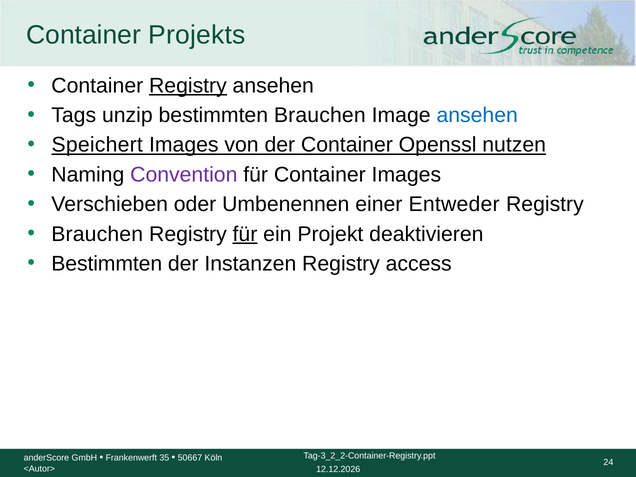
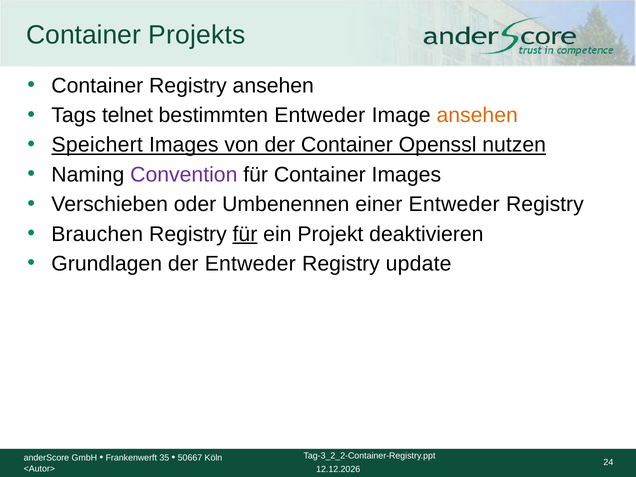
Registry at (188, 86) underline: present -> none
unzip: unzip -> telnet
bestimmten Brauchen: Brauchen -> Entweder
ansehen at (477, 115) colour: blue -> orange
Bestimmten at (107, 264): Bestimmten -> Grundlagen
der Instanzen: Instanzen -> Entweder
access: access -> update
